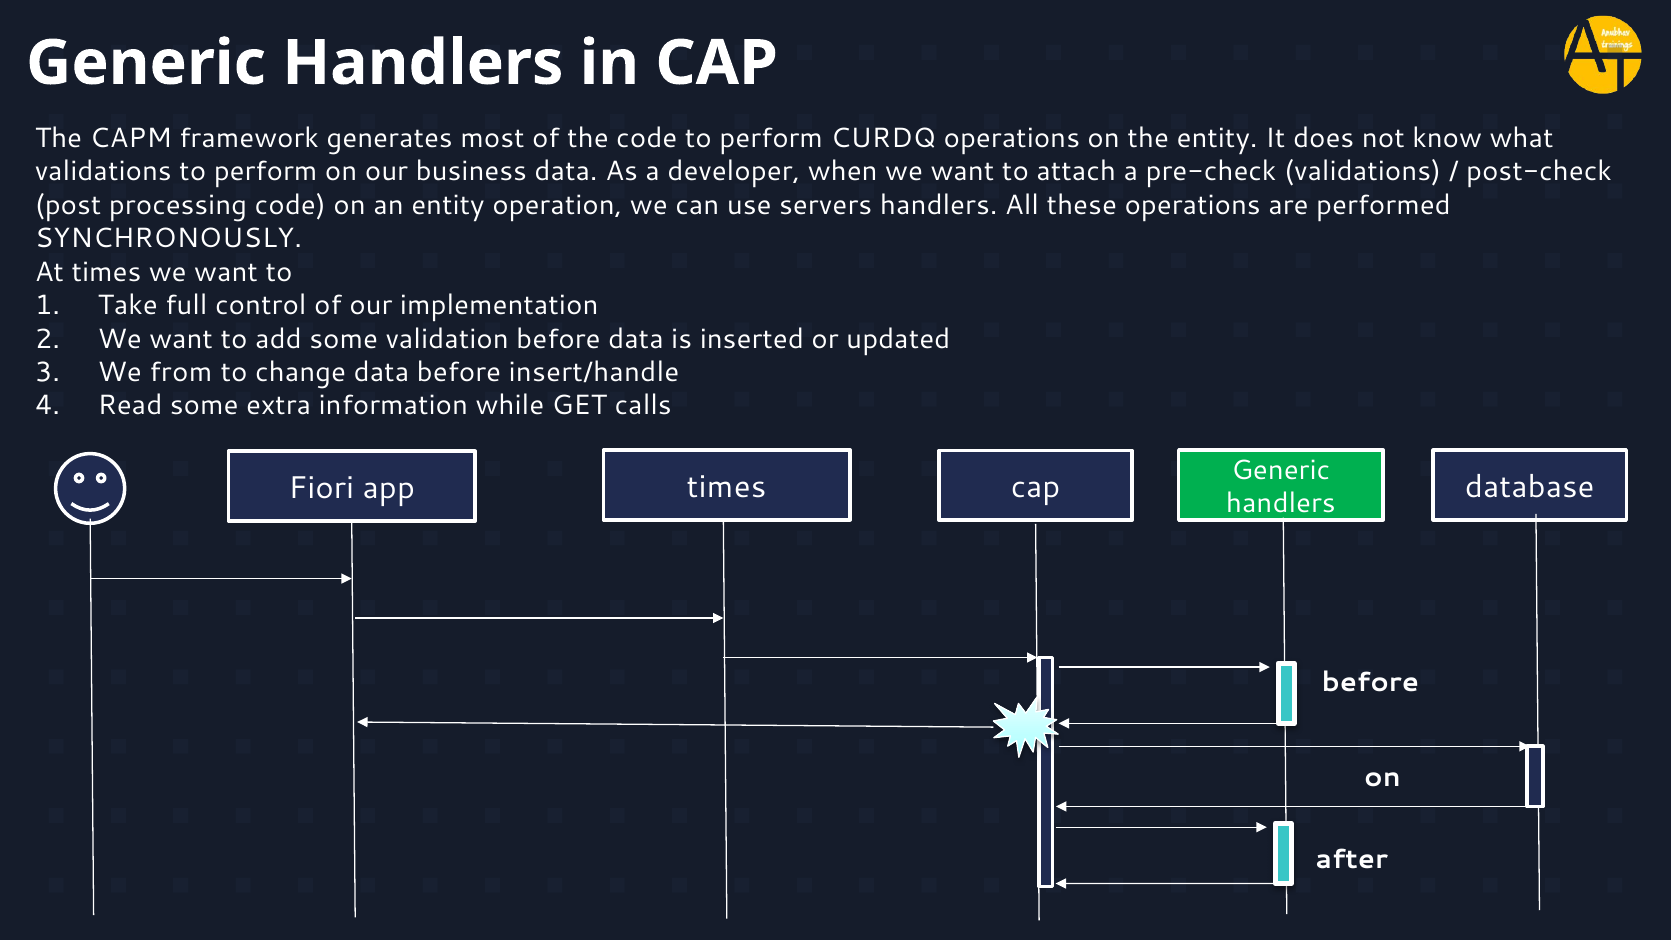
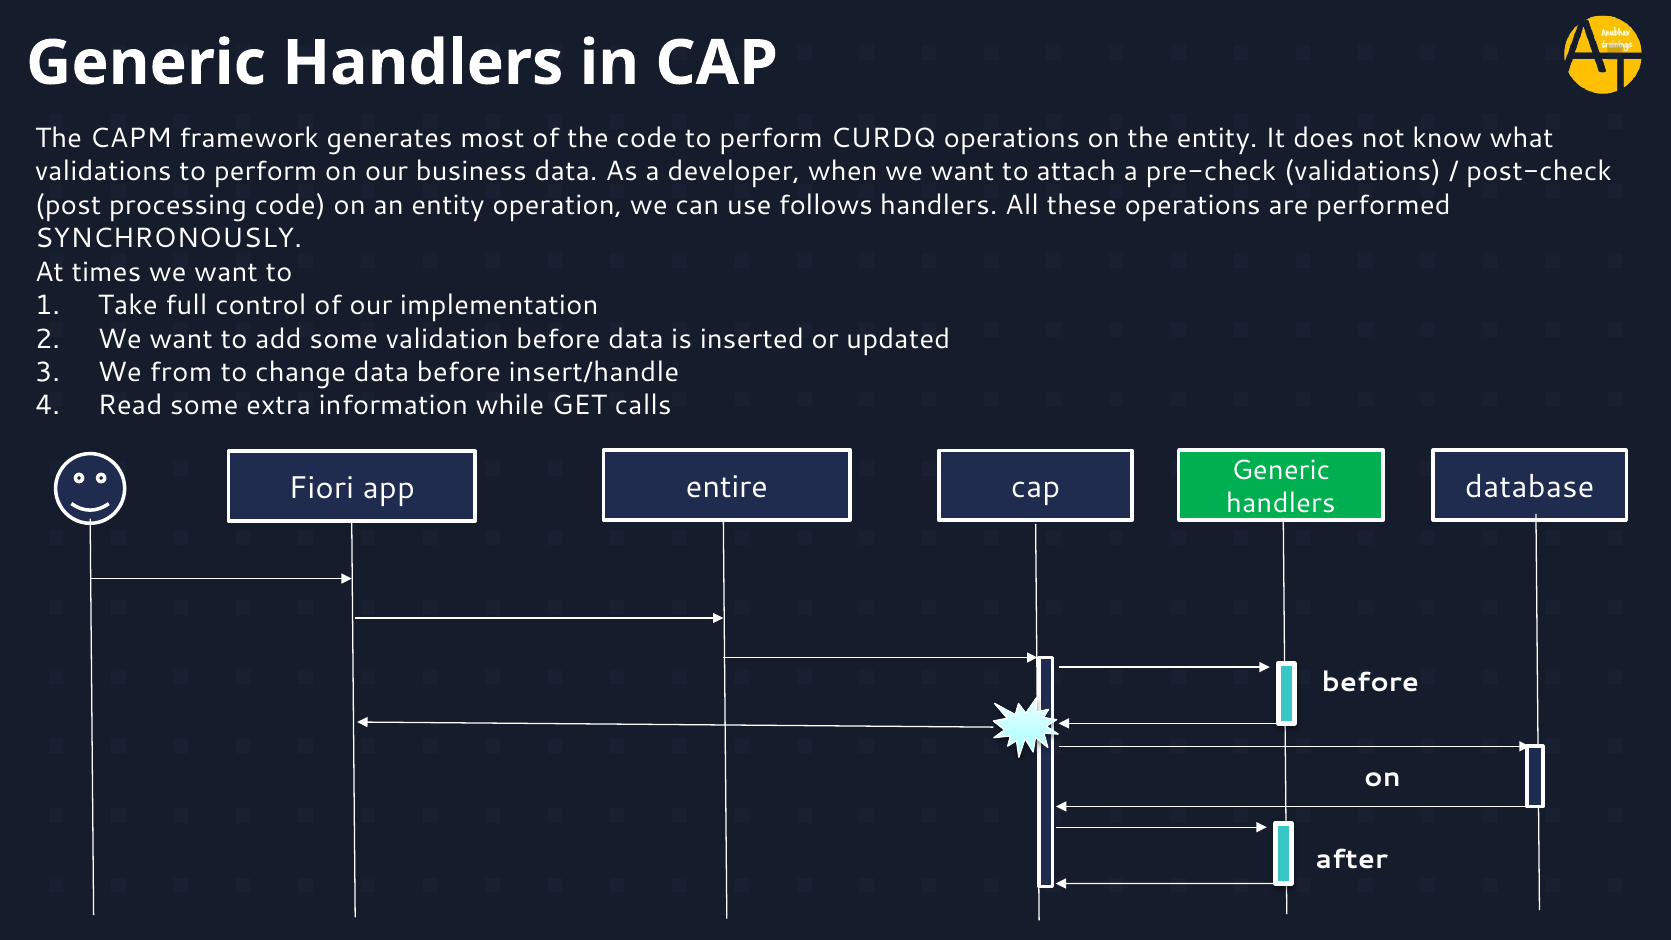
servers: servers -> follows
app times: times -> entire
